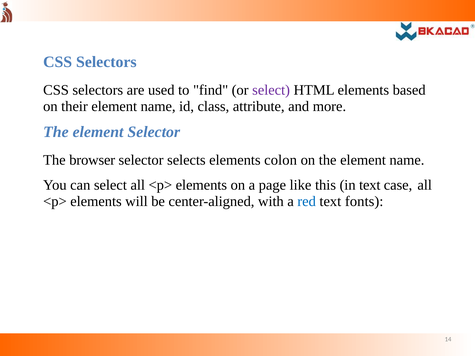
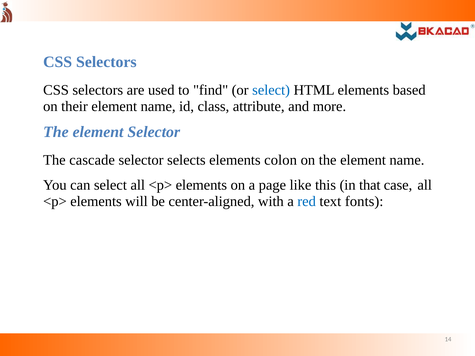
select at (271, 90) colour: purple -> blue
browser: browser -> cascade
in text: text -> that
